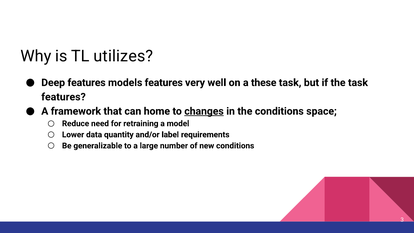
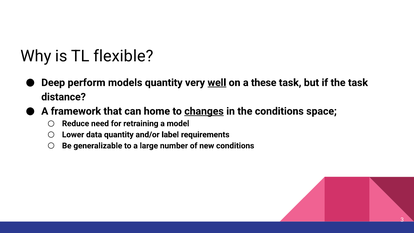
utilizes: utilizes -> flexible
Deep features: features -> perform
models features: features -> quantity
well underline: none -> present
features at (64, 97): features -> distance
